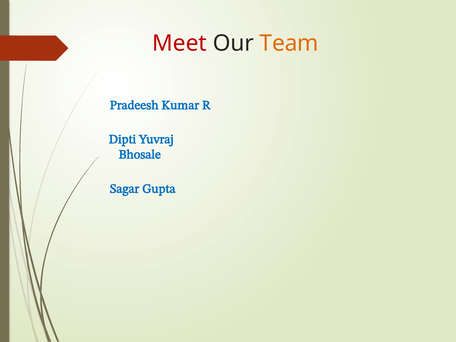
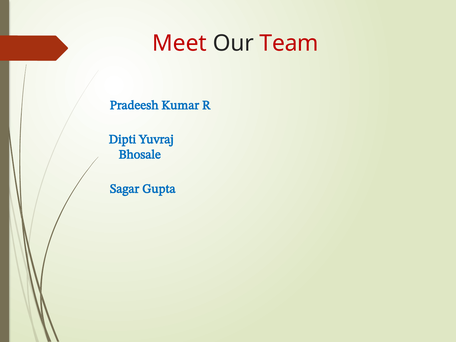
Team colour: orange -> red
